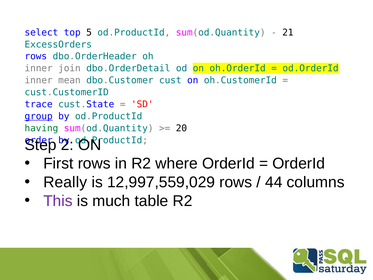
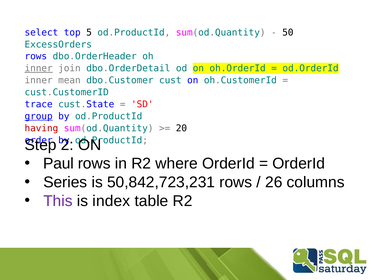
21: 21 -> 50
inner at (39, 68) underline: none -> present
having colour: green -> red
First: First -> Paul
Really: Really -> Series
12,997,559,029: 12,997,559,029 -> 50,842,723,231
44: 44 -> 26
much: much -> index
